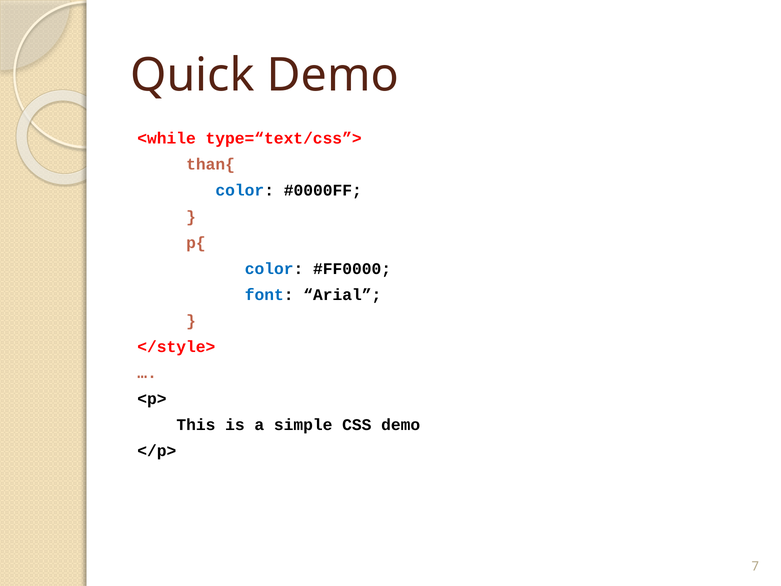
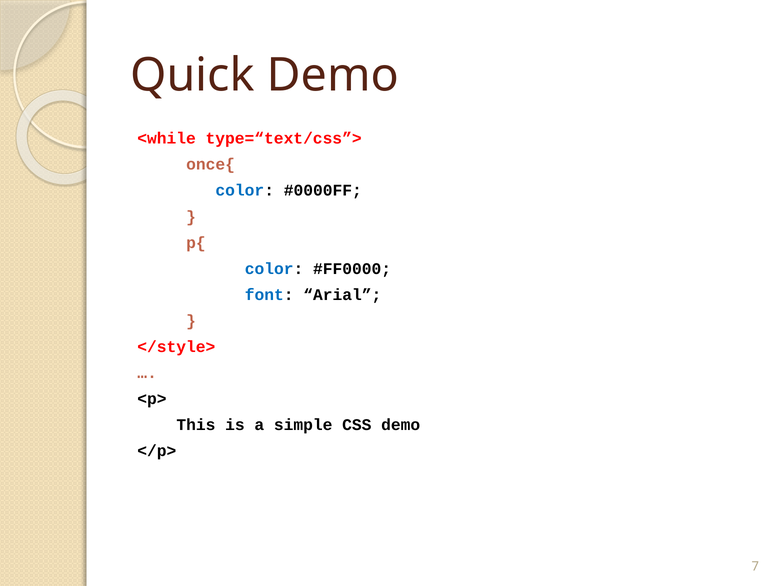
than{: than{ -> once{
